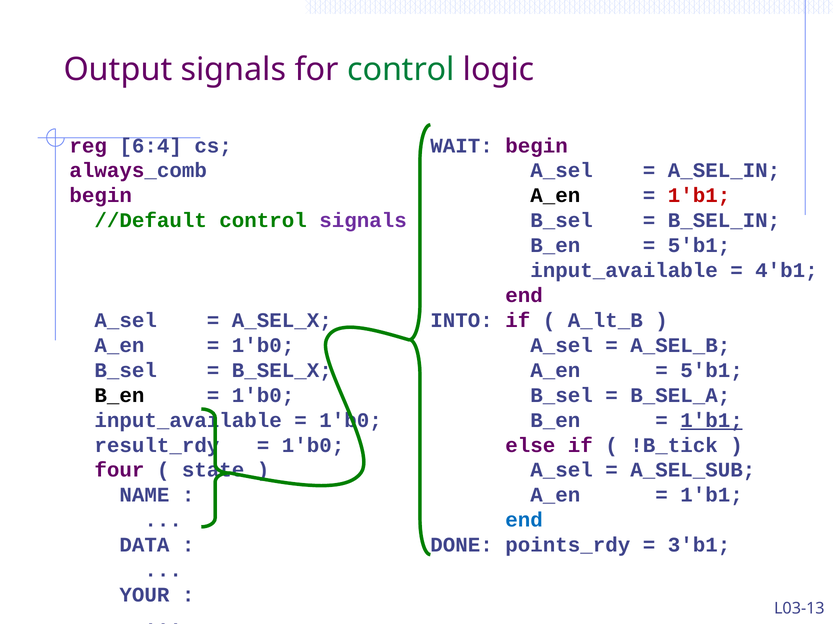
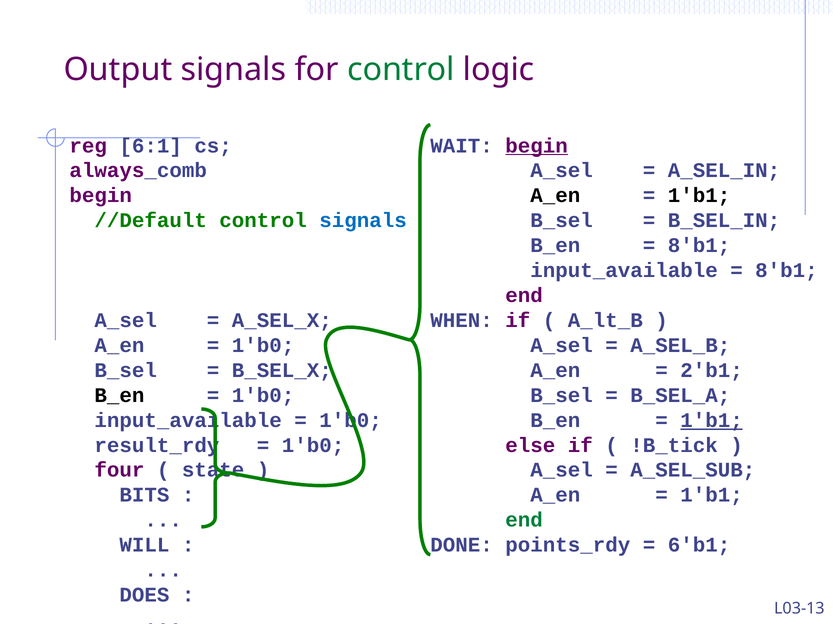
6:4: 6:4 -> 6:1
begin at (537, 146) underline: none -> present
1'b1 at (699, 196) colour: red -> black
signals at (363, 221) colour: purple -> blue
5'b1 at (699, 246): 5'b1 -> 8'b1
4'b1 at (786, 271): 4'b1 -> 8'b1
INTO: INTO -> WHEN
5'b1 at (712, 371): 5'b1 -> 2'b1
NAME: NAME -> BITS
end at (524, 521) colour: blue -> green
DATA: DATA -> WILL
3'b1: 3'b1 -> 6'b1
YOUR: YOUR -> DOES
